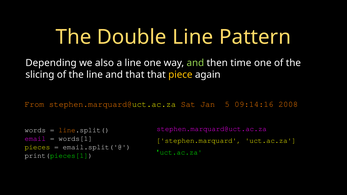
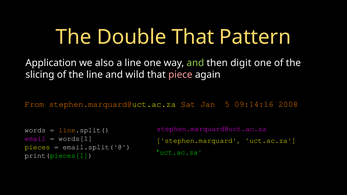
Double Line: Line -> That
Depending: Depending -> Application
time: time -> digit
and that: that -> wild
piece colour: yellow -> pink
